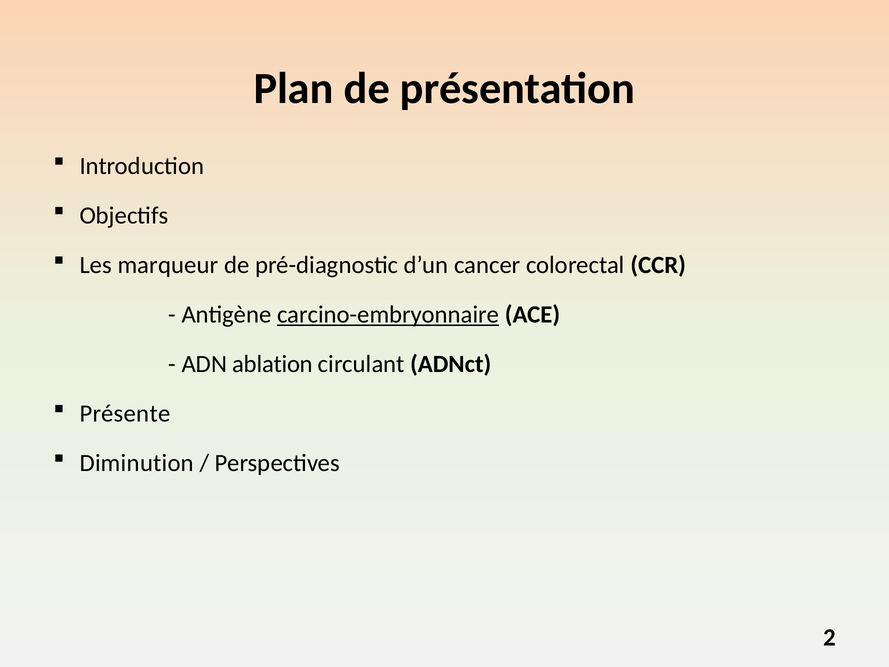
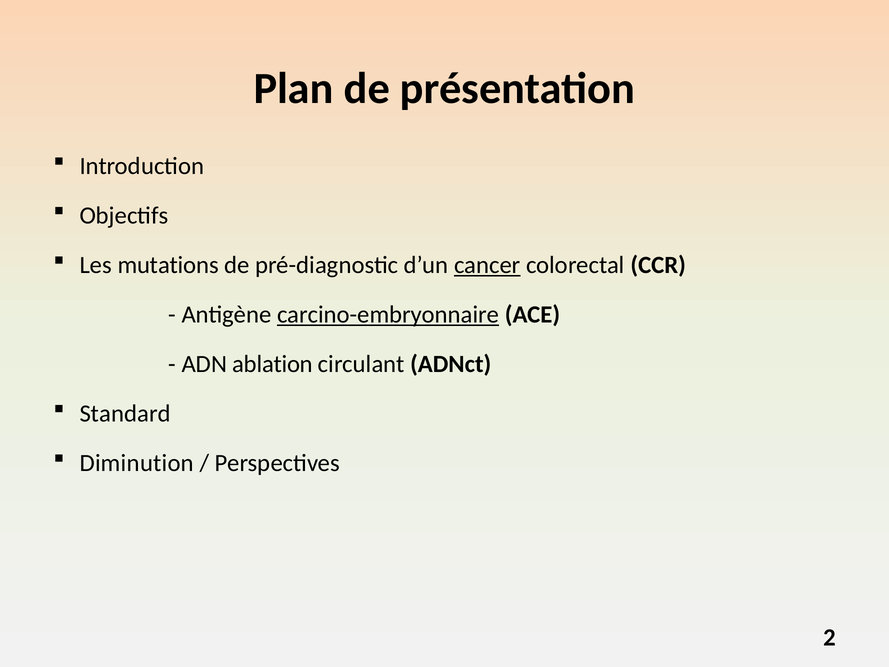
marqueur: marqueur -> mutations
cancer underline: none -> present
Présente: Présente -> Standard
